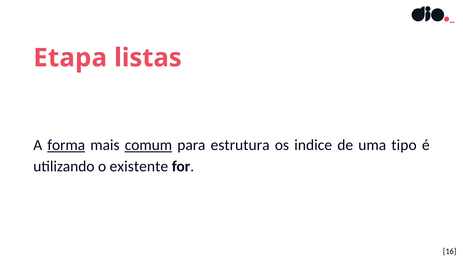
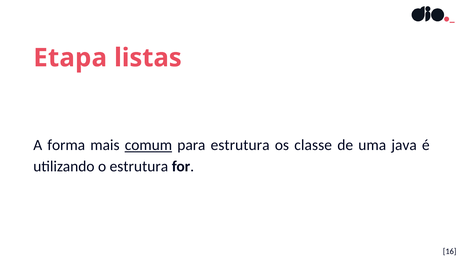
forma underline: present -> none
indice: indice -> classe
tipo: tipo -> java
o existente: existente -> estrutura
